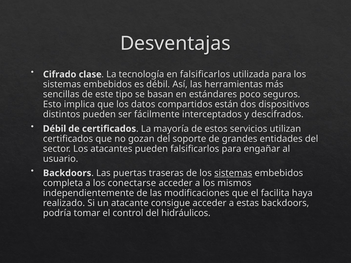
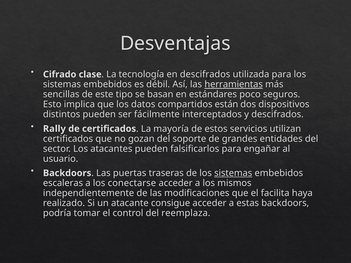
en falsificarlos: falsificarlos -> descifrados
herramientas underline: none -> present
Débil at (54, 129): Débil -> Rally
completa: completa -> escaleras
hidráulicos: hidráulicos -> reemplaza
